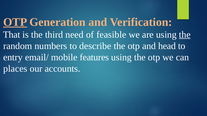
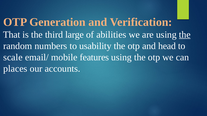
OTP at (15, 22) underline: present -> none
need: need -> large
feasible: feasible -> abilities
describe: describe -> usability
entry: entry -> scale
